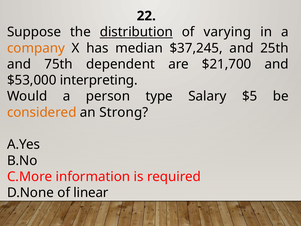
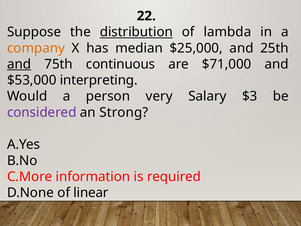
varying: varying -> lambda
$37,245: $37,245 -> $25,000
and at (19, 64) underline: none -> present
dependent: dependent -> continuous
$21,700: $21,700 -> $71,000
type: type -> very
$5: $5 -> $3
considered colour: orange -> purple
